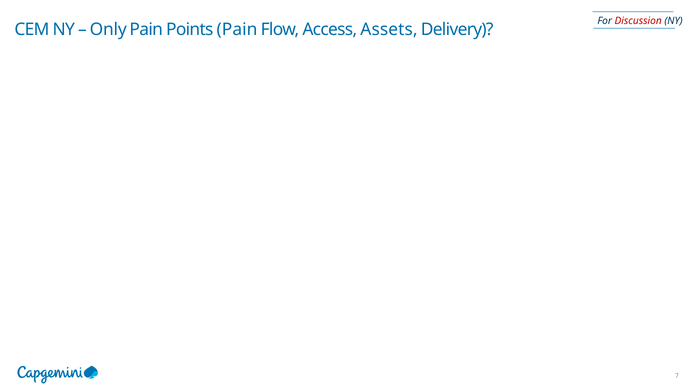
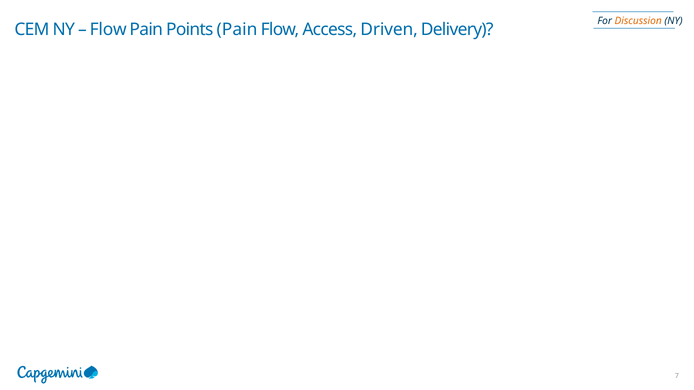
Discussion colour: red -> orange
Only at (108, 30): Only -> Flow
Assets: Assets -> Driven
